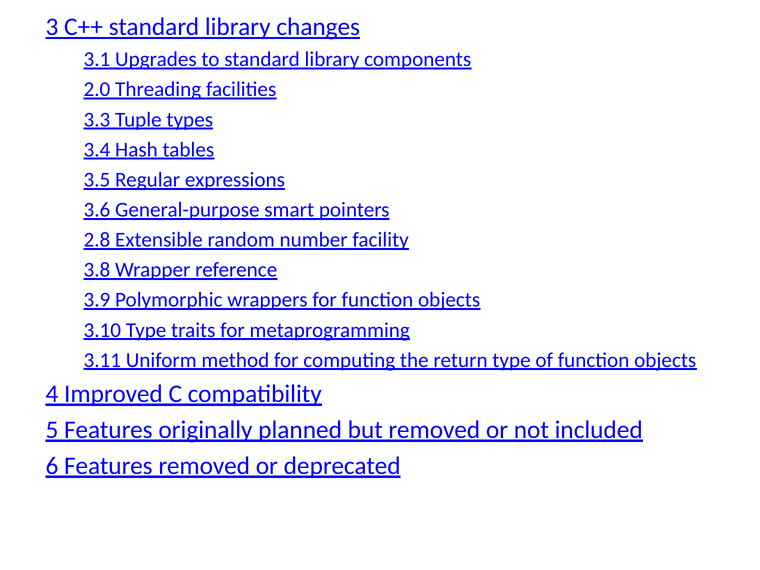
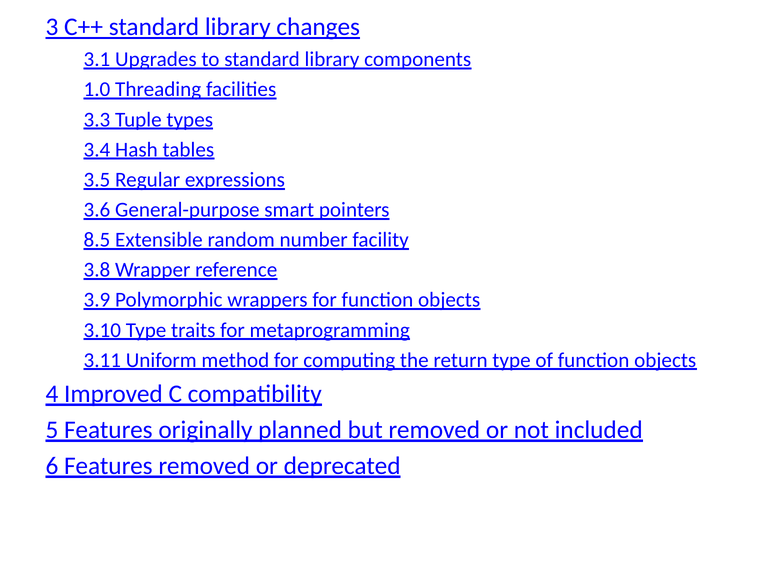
2.0: 2.0 -> 1.0
2.8: 2.8 -> 8.5
